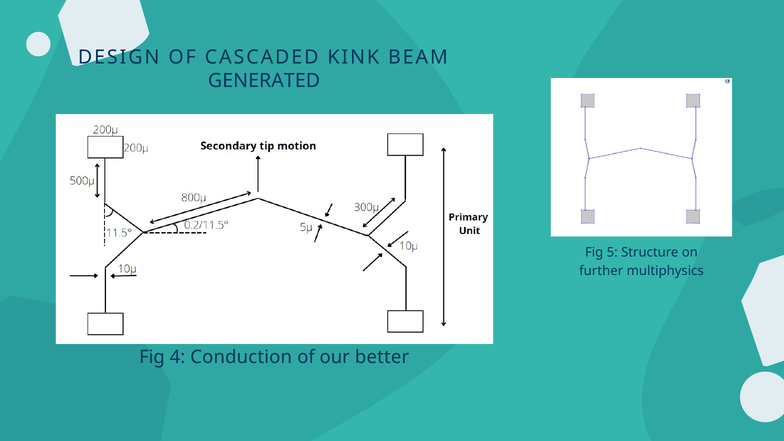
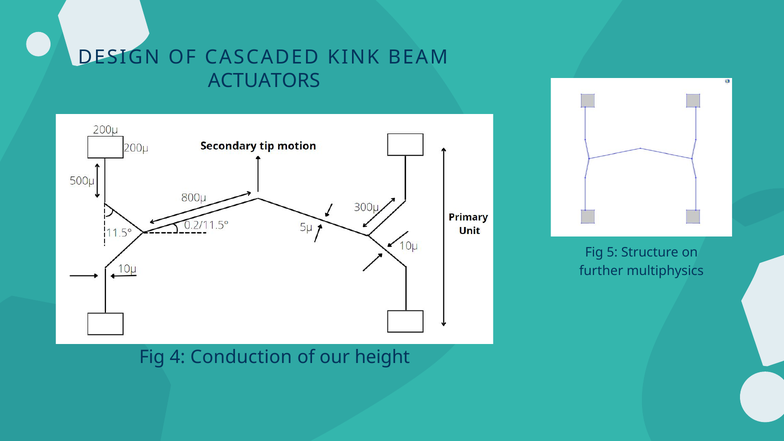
GENERATED: GENERATED -> ACTUATORS
better: better -> height
